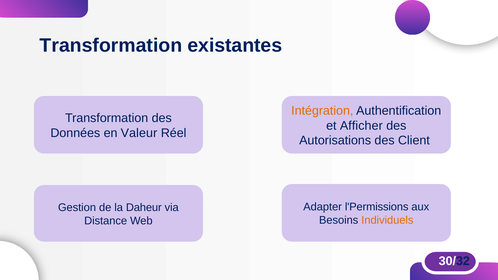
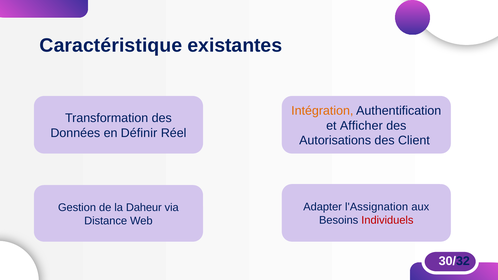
Transformation at (111, 45): Transformation -> Caractéristique
Valeur: Valeur -> Définir
l'Permissions: l'Permissions -> l'Assignation
Individuels colour: orange -> red
